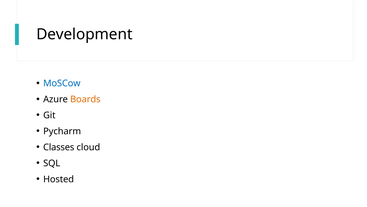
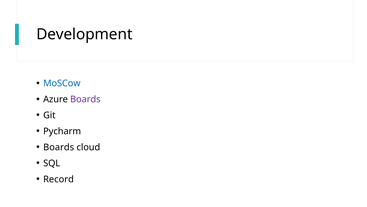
Boards at (85, 99) colour: orange -> purple
Classes at (59, 147): Classes -> Boards
Hosted: Hosted -> Record
